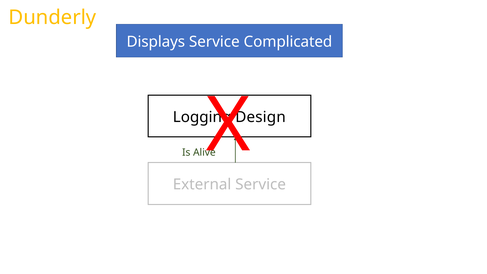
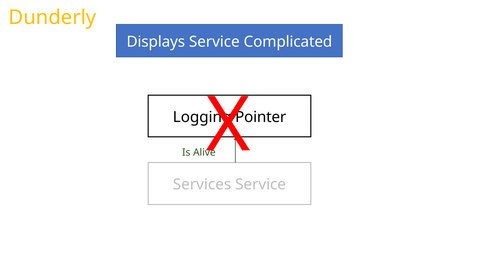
Design: Design -> Pointer
External: External -> Services
